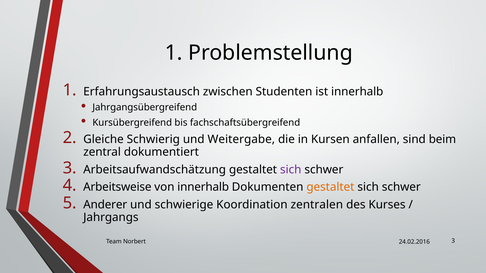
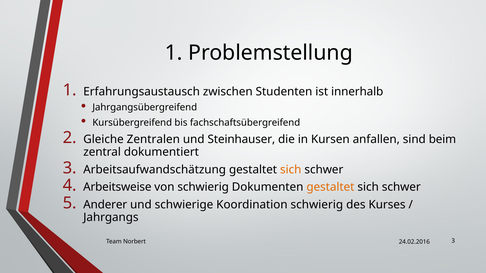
Schwierig: Schwierig -> Zentralen
Weitergabe: Weitergabe -> Steinhauser
sich at (291, 170) colour: purple -> orange
von innerhalb: innerhalb -> schwierig
Koordination zentralen: zentralen -> schwierig
